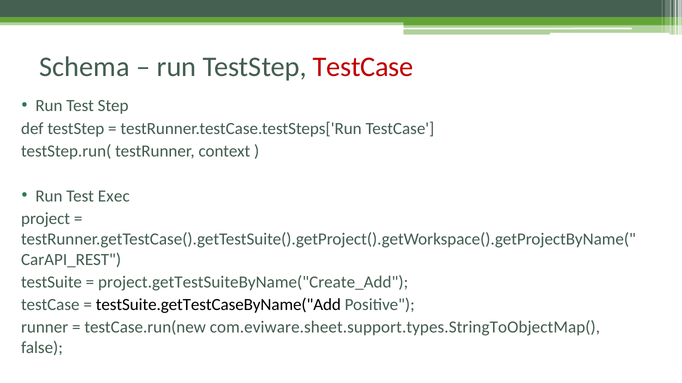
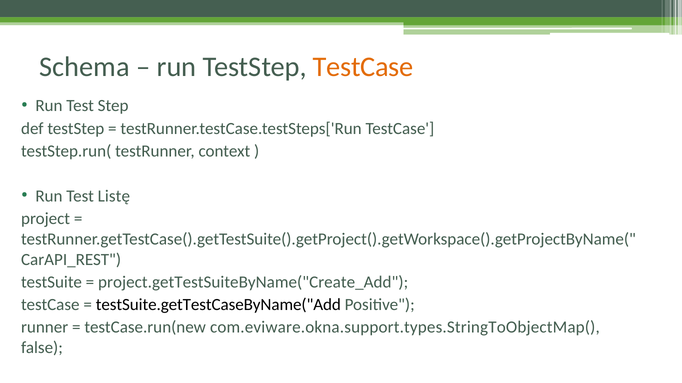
TestCase at (363, 67) colour: red -> orange
Exec: Exec -> Listę
com.eviware.sheet.support.types.StringToObjectMap(: com.eviware.sheet.support.types.StringToObjectMap( -> com.eviware.okna.support.types.StringToObjectMap(
